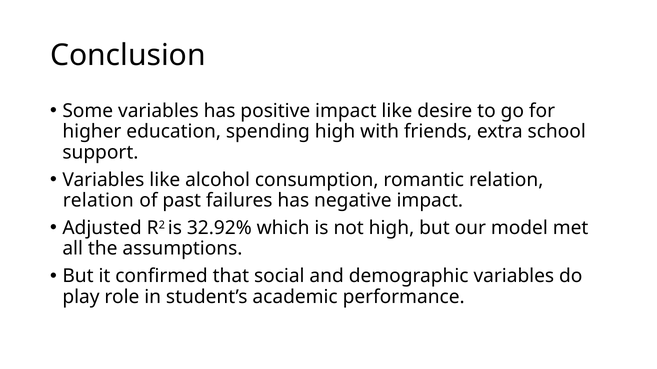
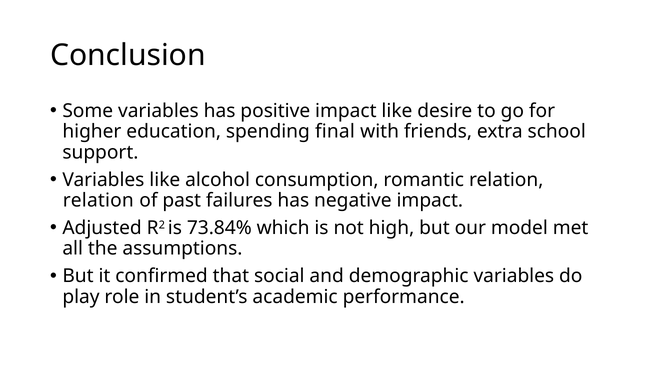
spending high: high -> final
32.92%: 32.92% -> 73.84%
